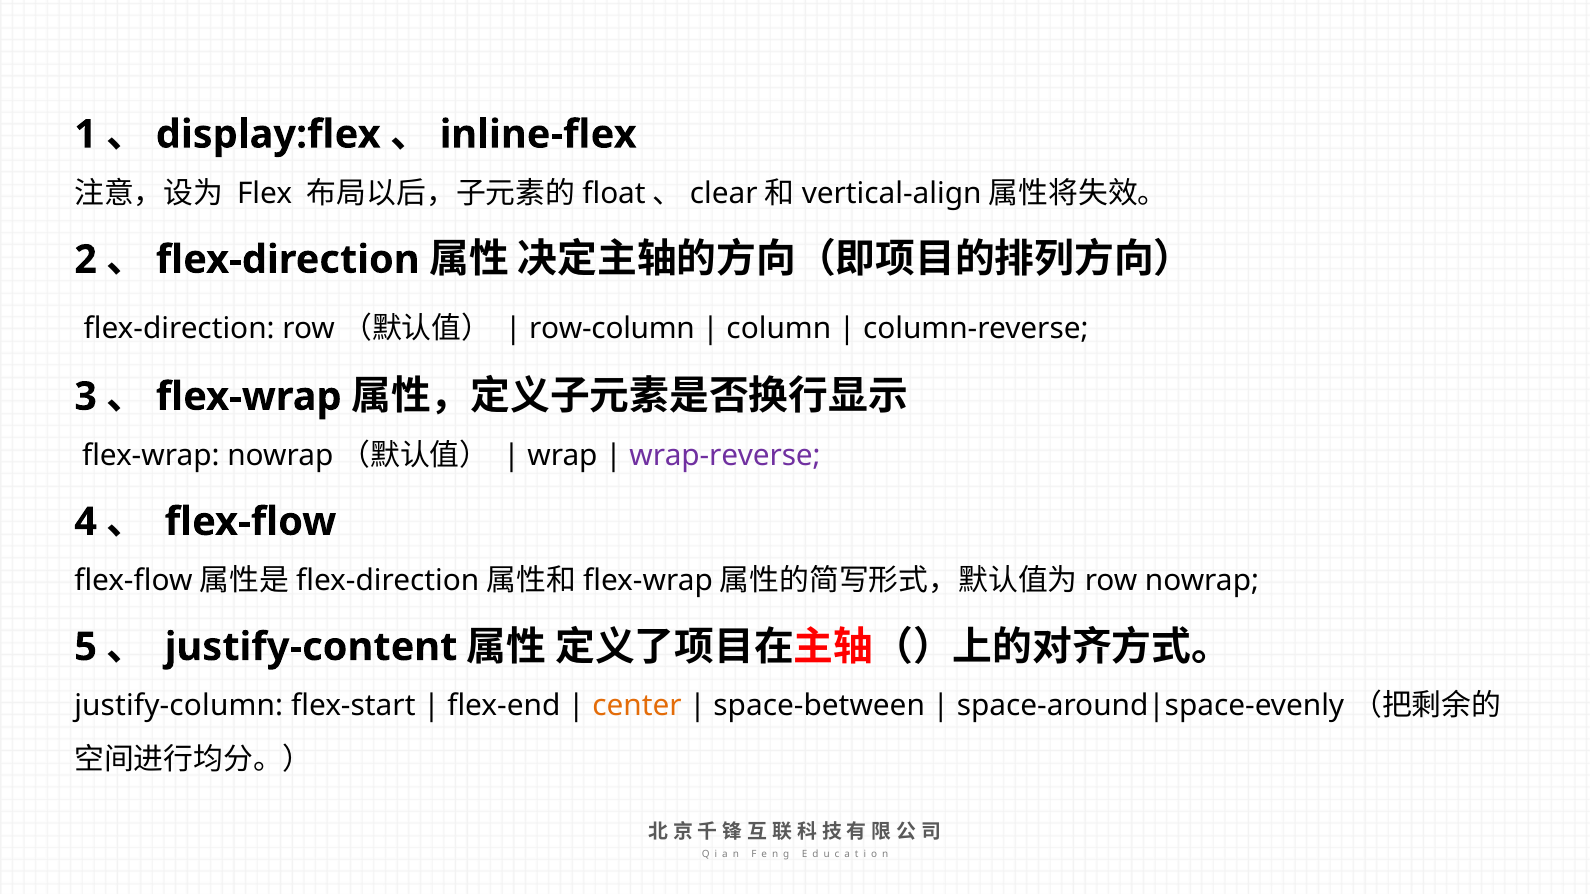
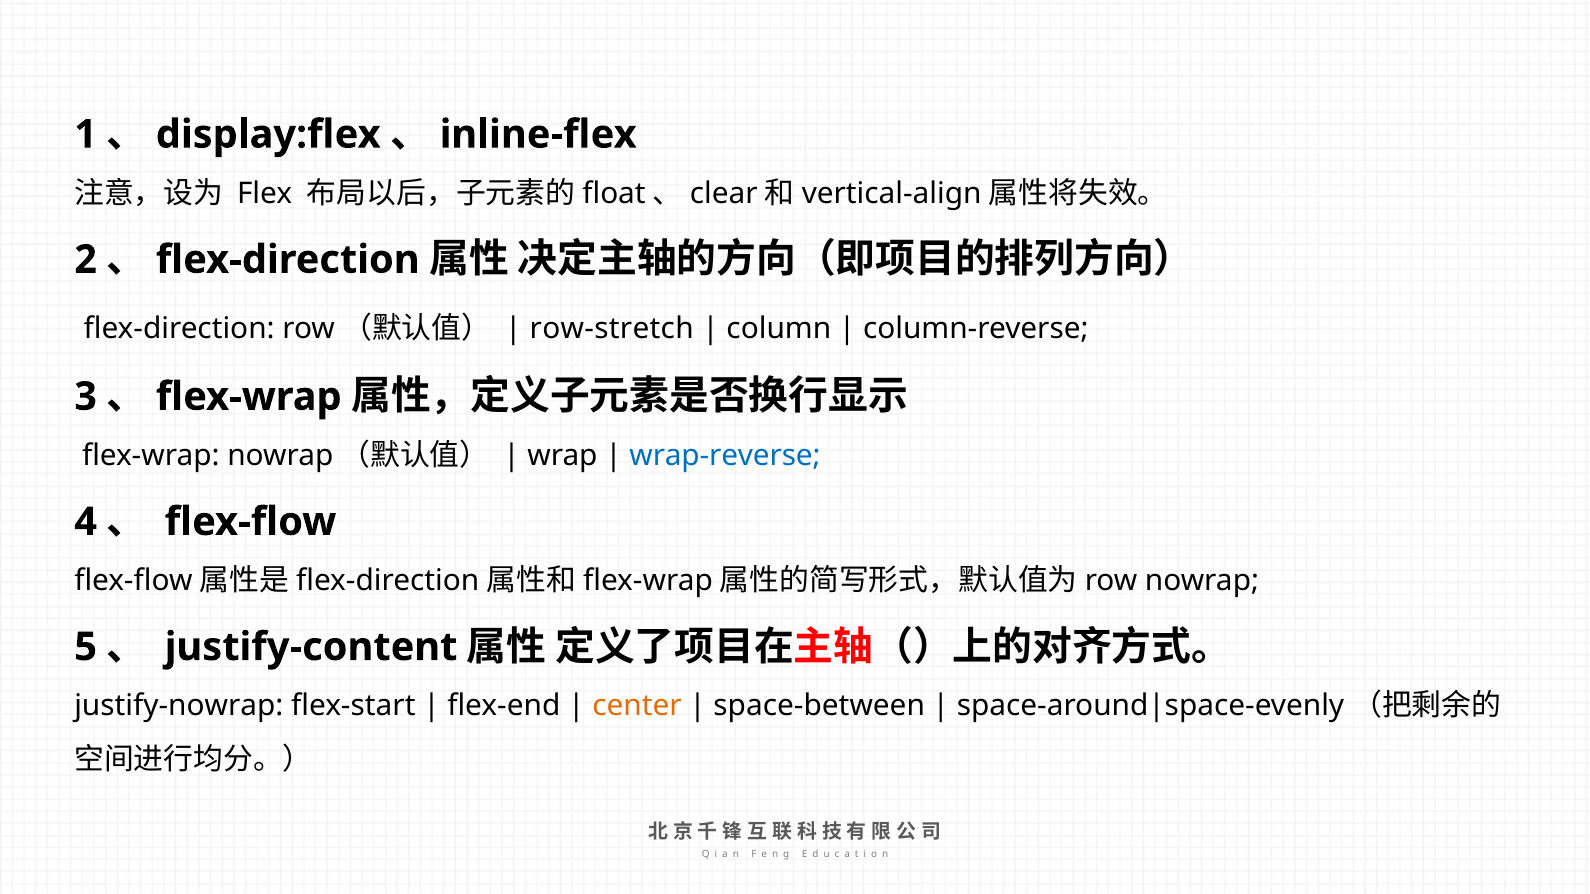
row-column: row-column -> row-stretch
wrap-reverse colour: purple -> blue
justify-column: justify-column -> justify-nowrap
